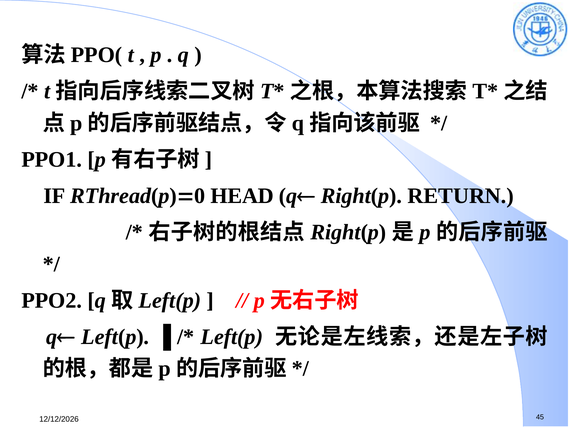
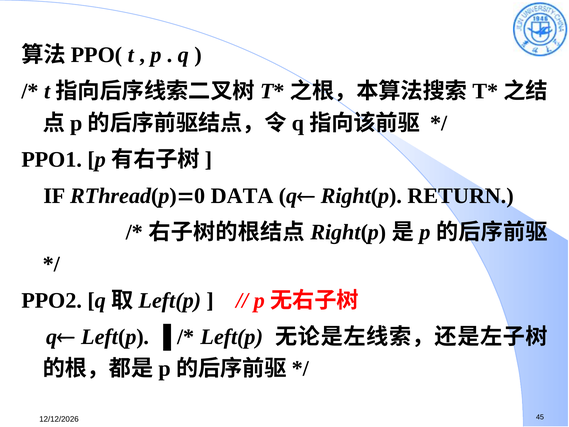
HEAD: HEAD -> DATA
